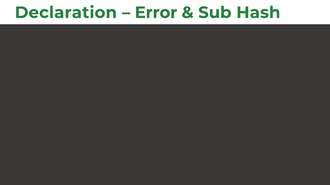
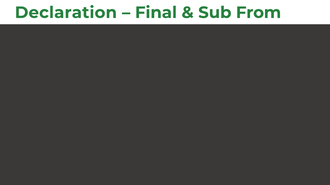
Error: Error -> Final
Hash: Hash -> From
